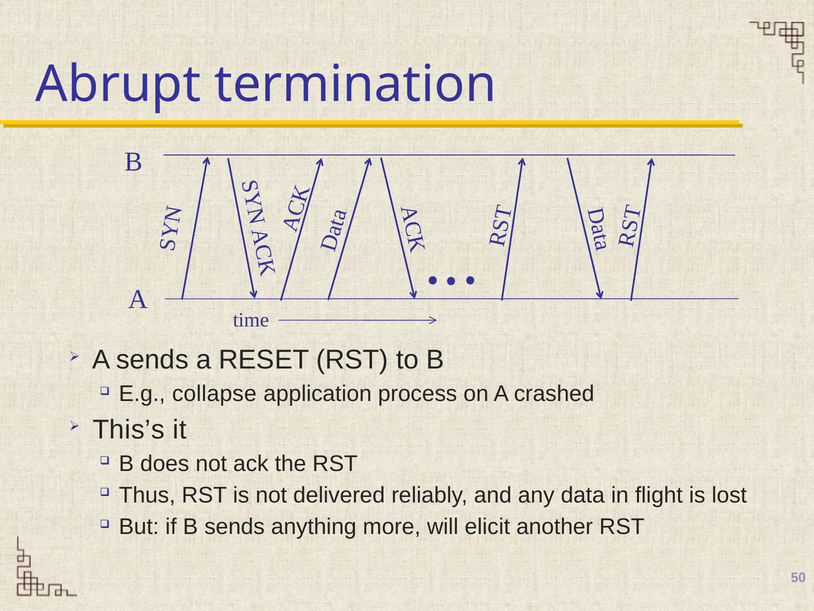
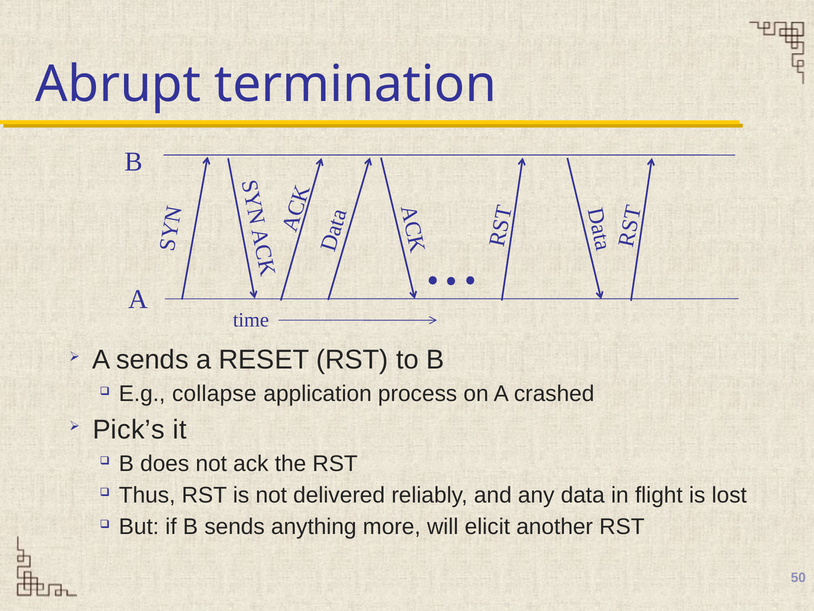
This’s: This’s -> Pick’s
